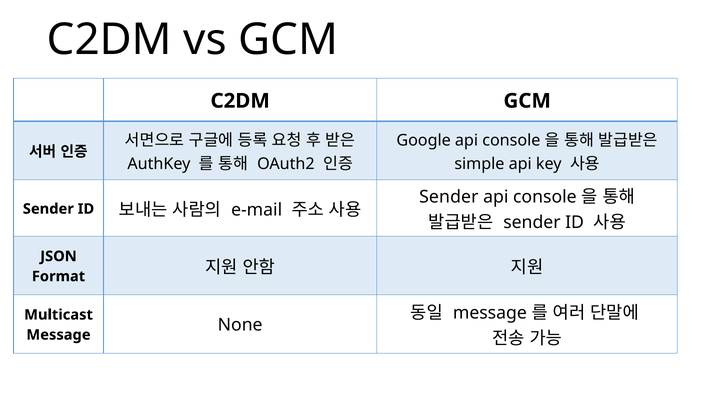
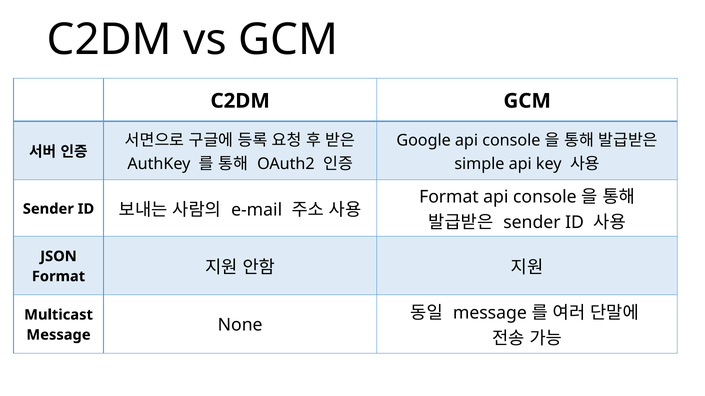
Sender at (449, 197): Sender -> Format
